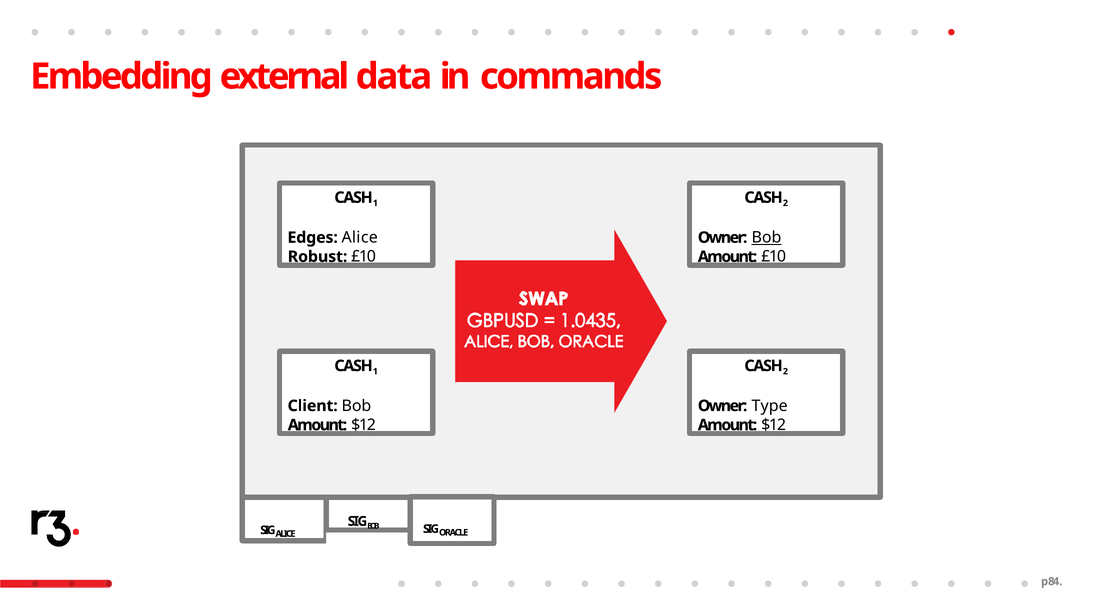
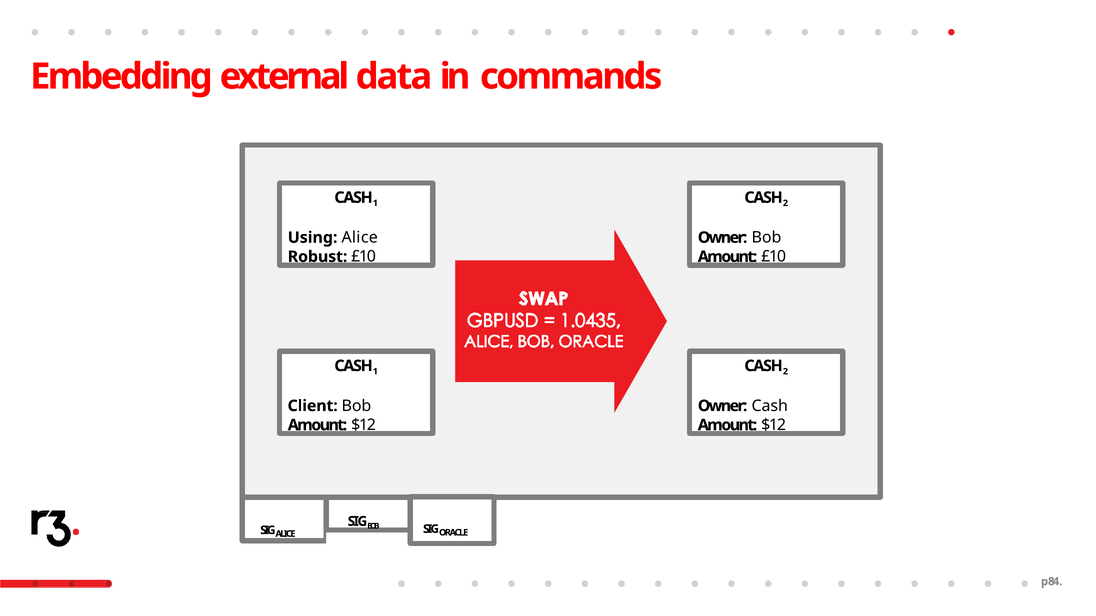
Edges: Edges -> Using
Bob at (766, 238) underline: present -> none
Owner Type: Type -> Cash
